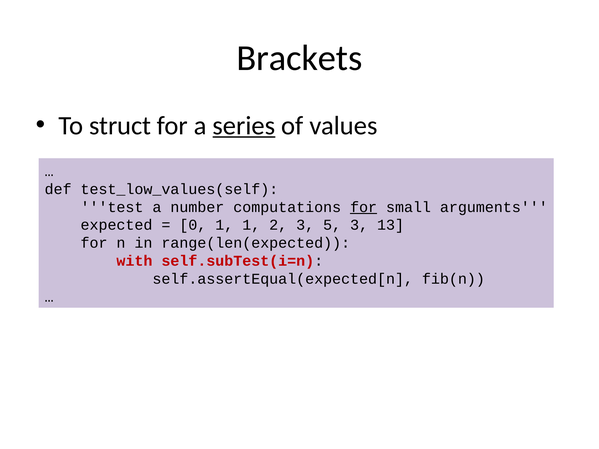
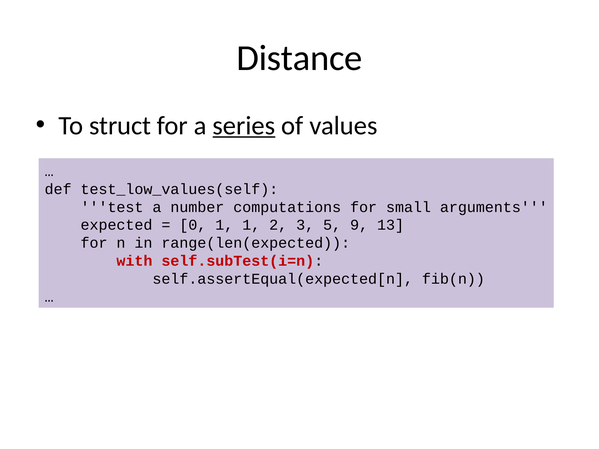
Brackets: Brackets -> Distance
for at (364, 207) underline: present -> none
5 3: 3 -> 9
